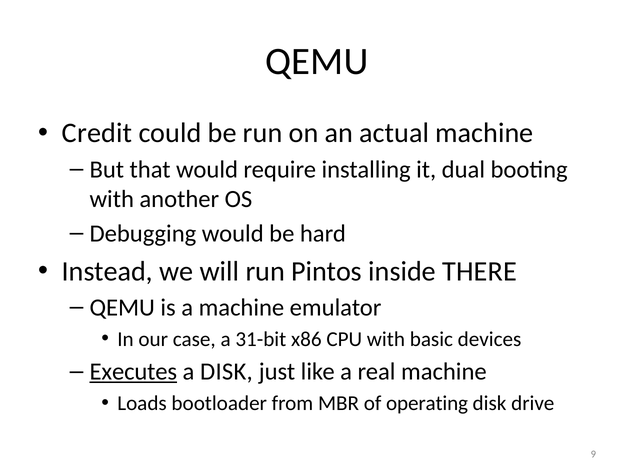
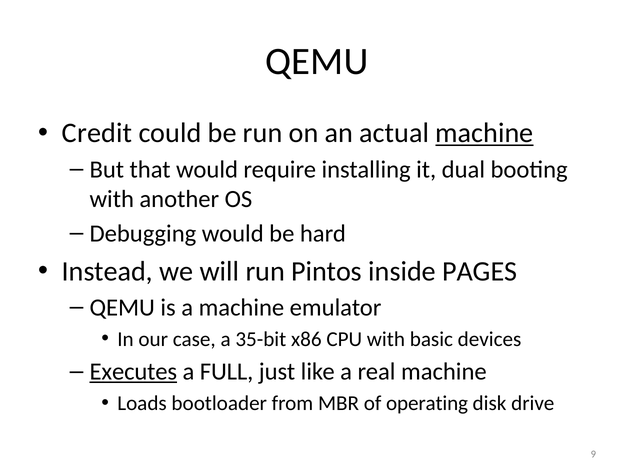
machine at (484, 133) underline: none -> present
THERE: THERE -> PAGES
31-bit: 31-bit -> 35-bit
a DISK: DISK -> FULL
